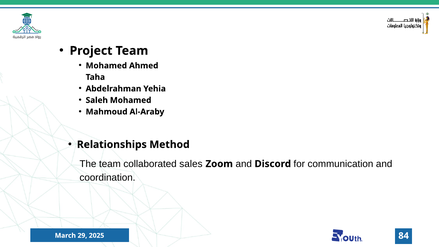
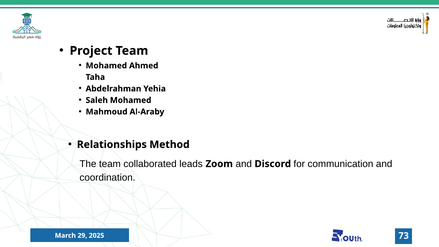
sales: sales -> leads
84: 84 -> 73
